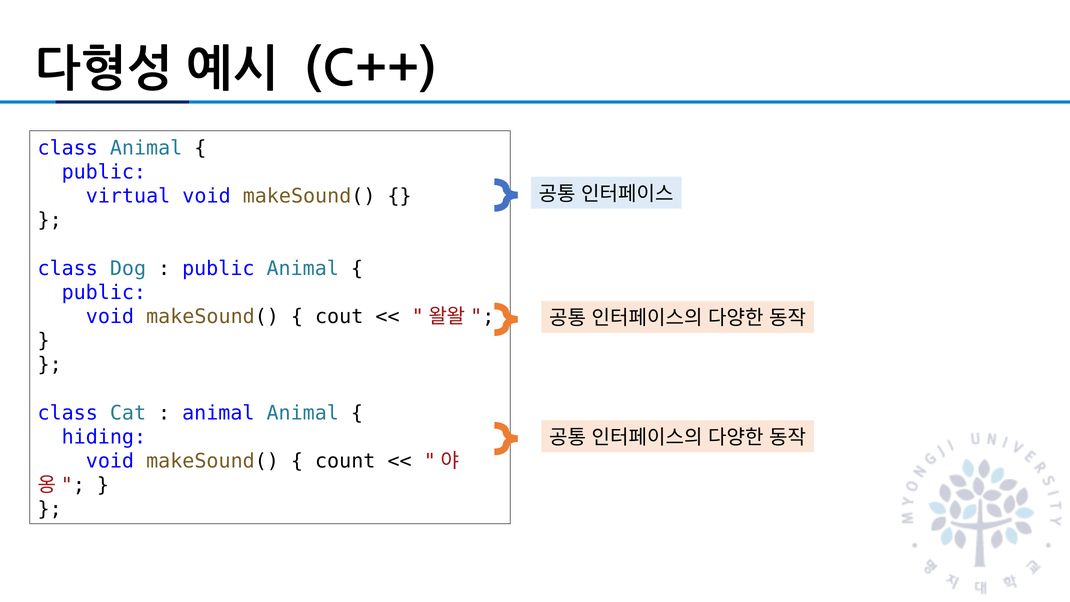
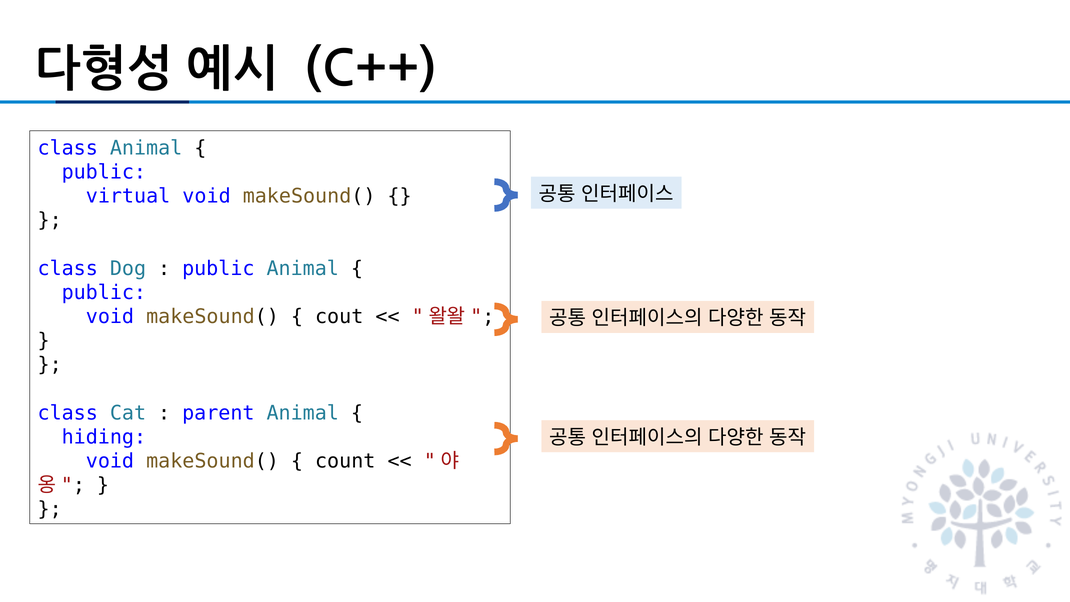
animal at (218, 413): animal -> parent
